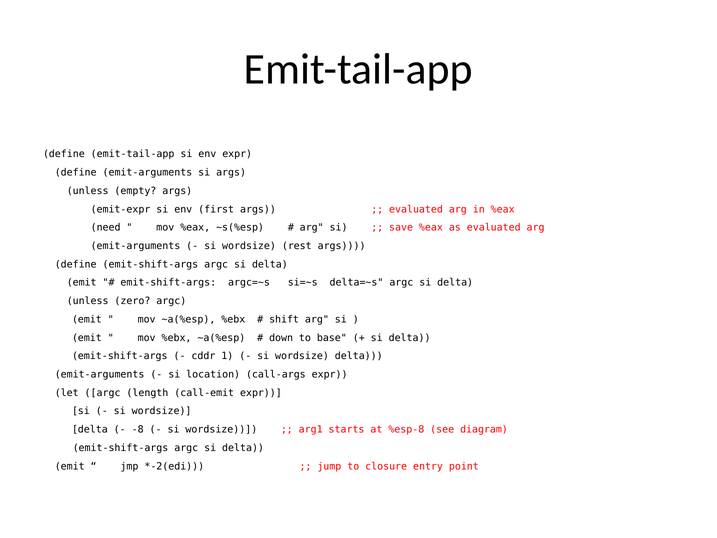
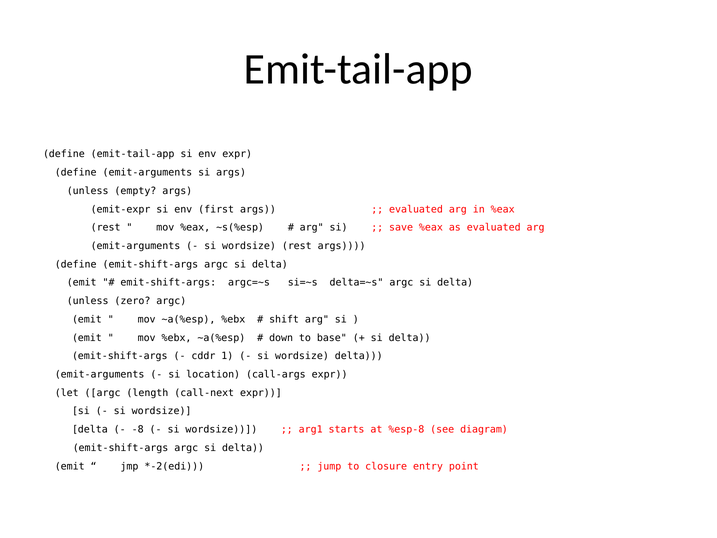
need at (106, 227): need -> rest
call-emit: call-emit -> call-next
